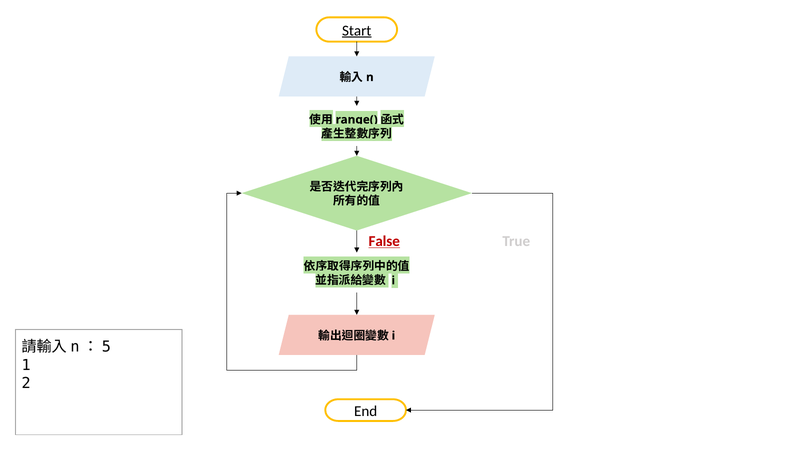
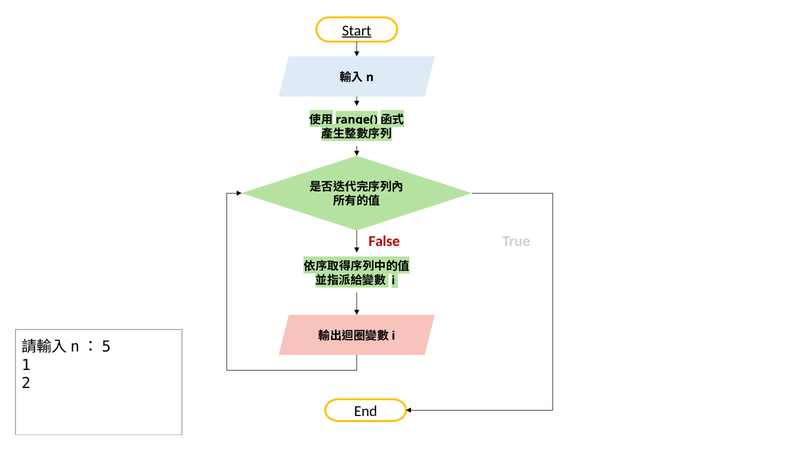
False underline: present -> none
